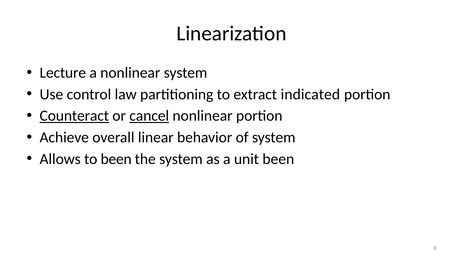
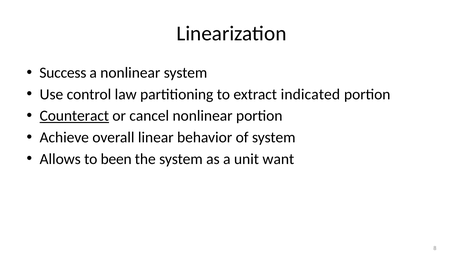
Lecture: Lecture -> Success
cancel underline: present -> none
unit been: been -> want
